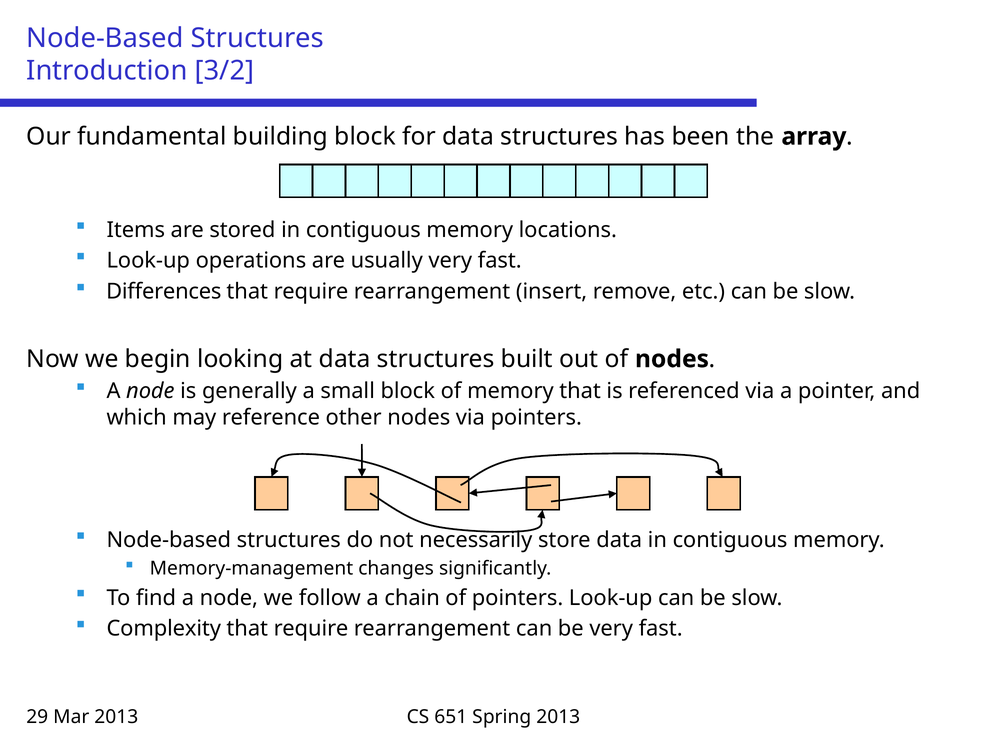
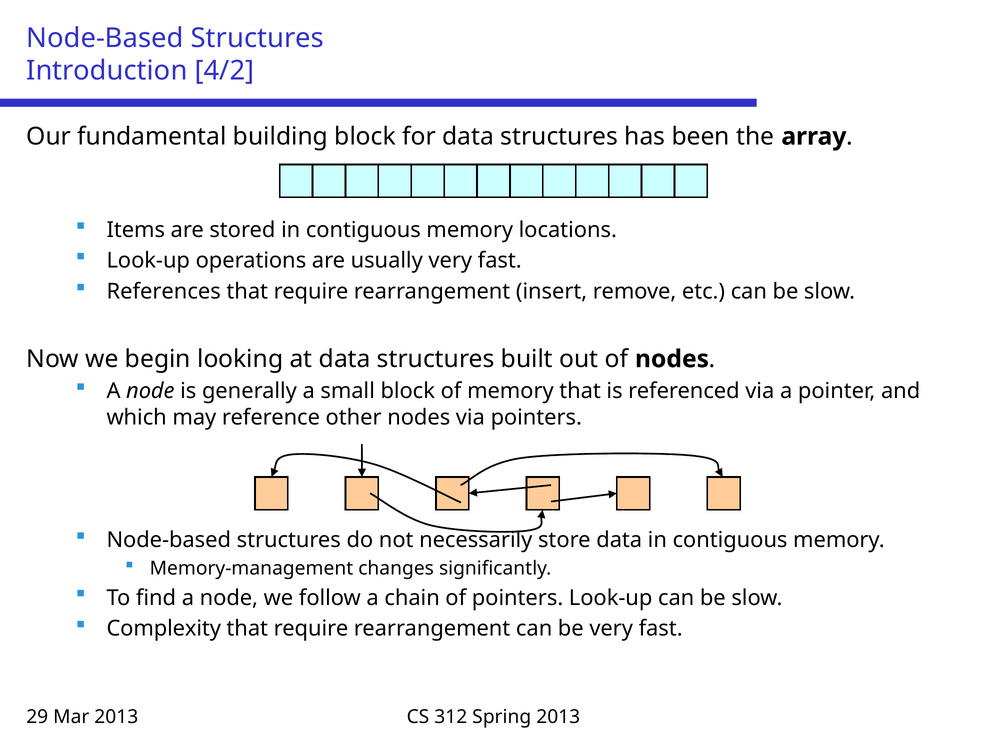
3/2: 3/2 -> 4/2
Differences: Differences -> References
651: 651 -> 312
